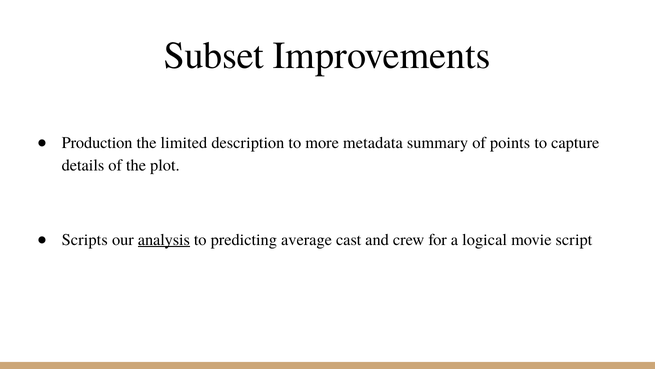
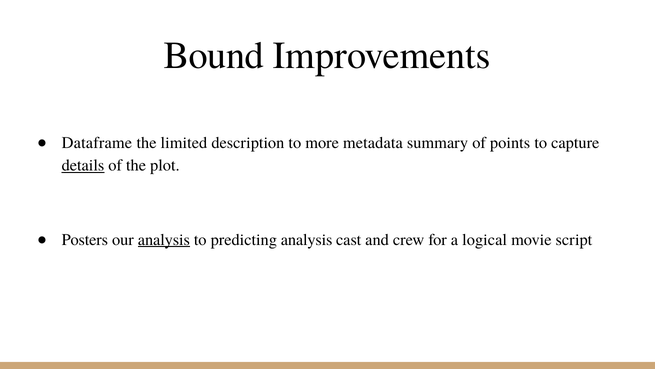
Subset: Subset -> Bound
Production: Production -> Dataframe
details underline: none -> present
Scripts: Scripts -> Posters
predicting average: average -> analysis
